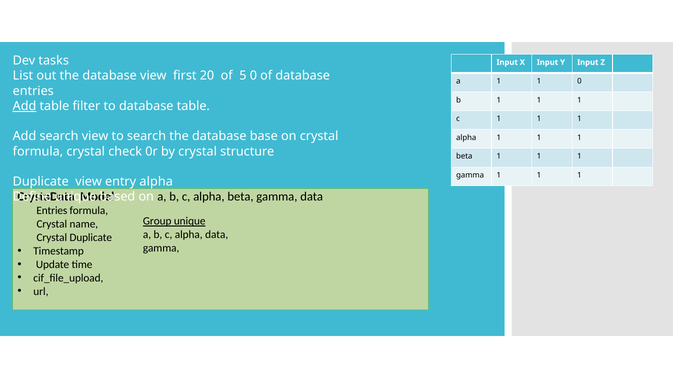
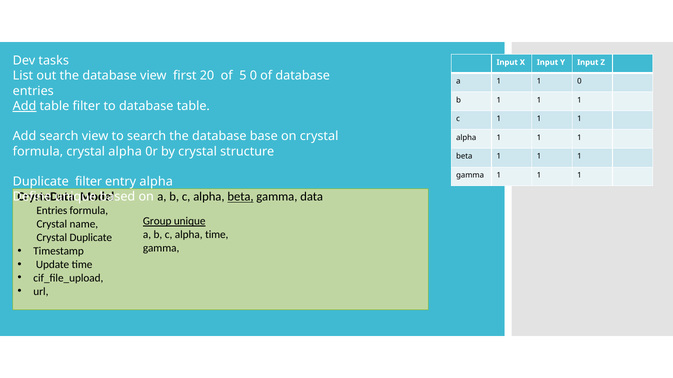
crystal check: check -> alpha
Duplicate view: view -> filter
beta at (241, 197) underline: none -> present
alpha data: data -> time
